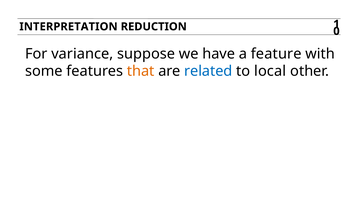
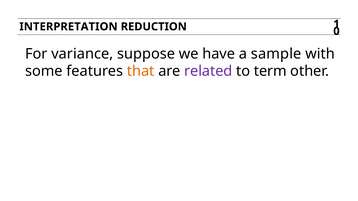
feature: feature -> sample
related colour: blue -> purple
local: local -> term
